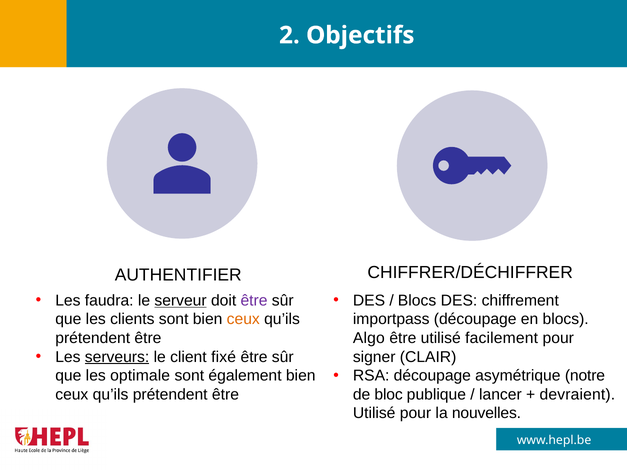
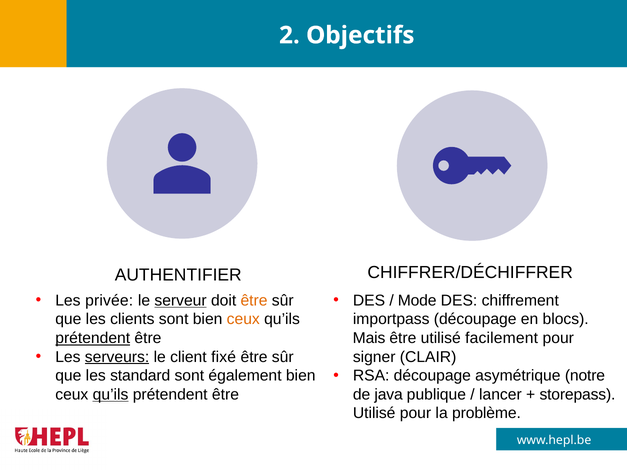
faudra: faudra -> privée
être at (254, 301) colour: purple -> orange
Blocs at (417, 301): Blocs -> Mode
prétendent at (93, 338) underline: none -> present
Algo: Algo -> Mais
optimale: optimale -> standard
qu’ils at (111, 395) underline: none -> present
bloc: bloc -> java
devraient: devraient -> storepass
nouvelles: nouvelles -> problème
